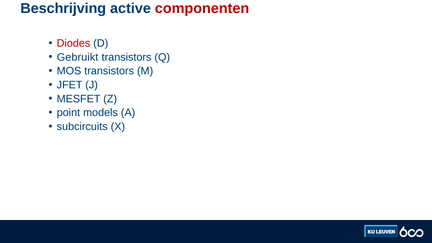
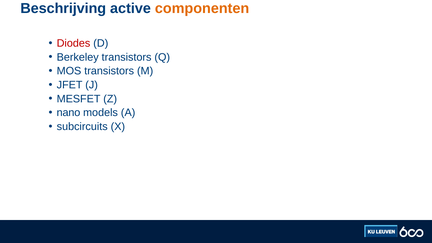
componenten colour: red -> orange
Gebruikt: Gebruikt -> Berkeley
point: point -> nano
